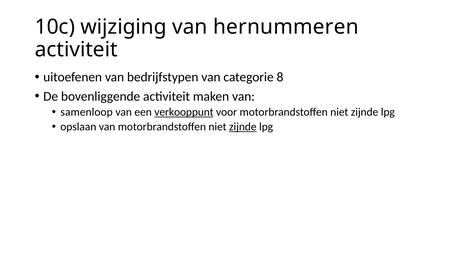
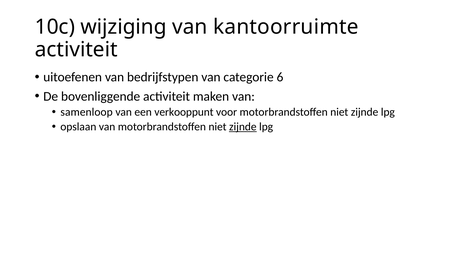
hernummeren: hernummeren -> kantoorruimte
8: 8 -> 6
verkooppunt underline: present -> none
